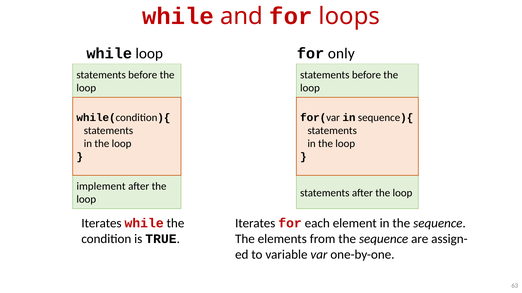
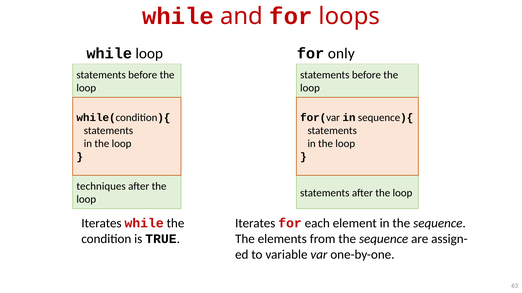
implement: implement -> techniques
